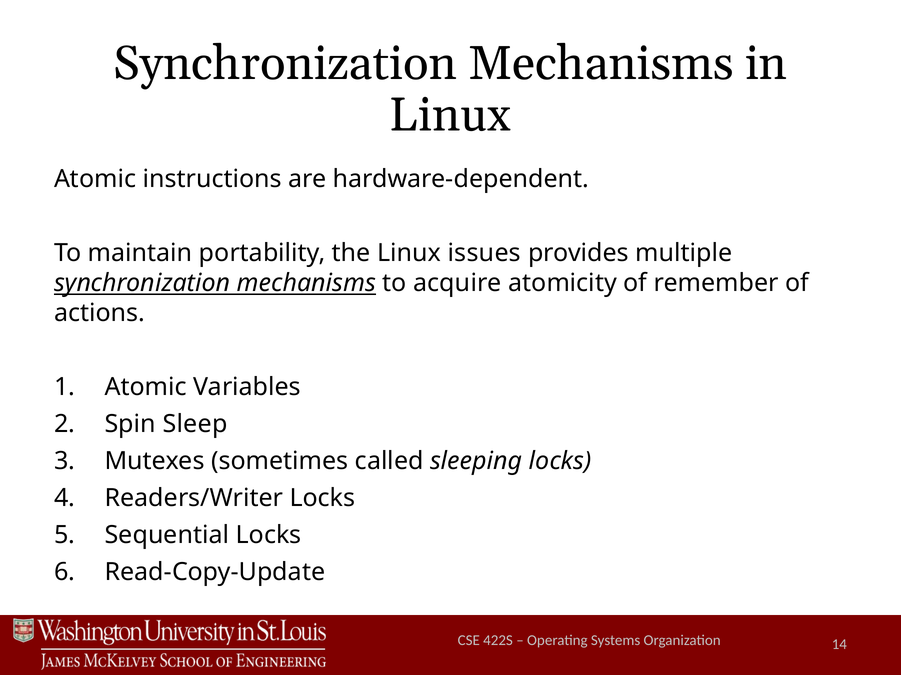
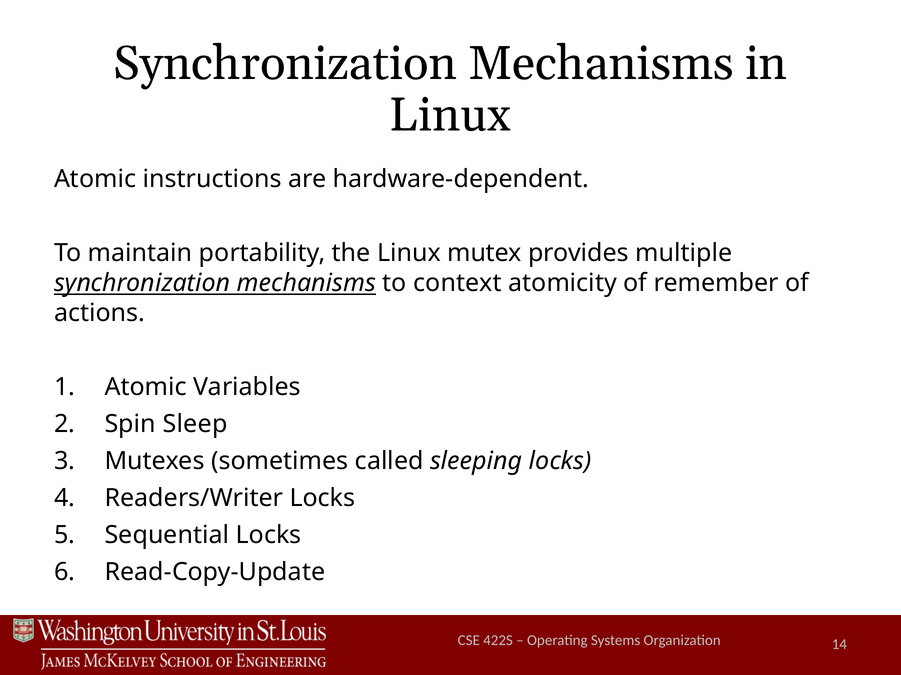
issues: issues -> mutex
acquire: acquire -> context
